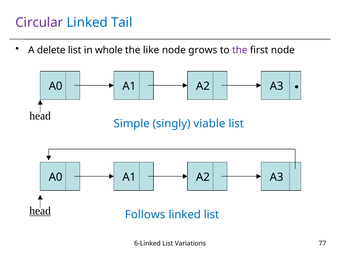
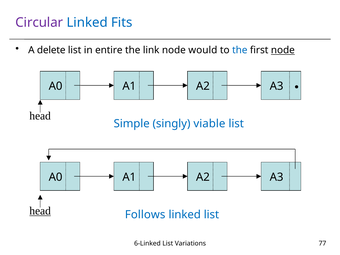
Tail: Tail -> Fits
whole: whole -> entire
like: like -> link
grows: grows -> would
the at (240, 50) colour: purple -> blue
node at (283, 50) underline: none -> present
